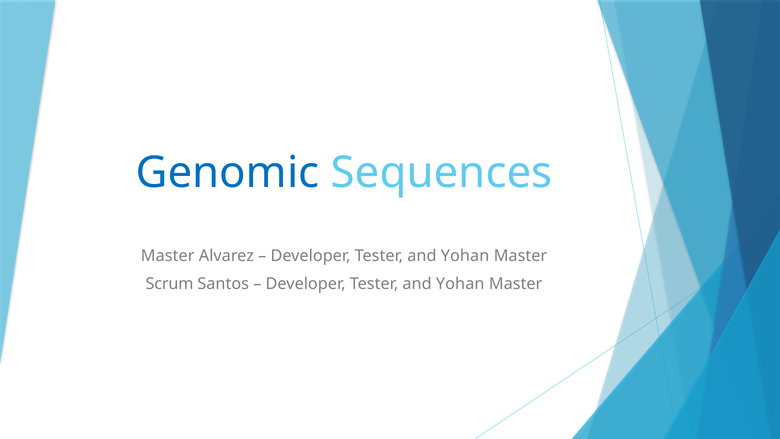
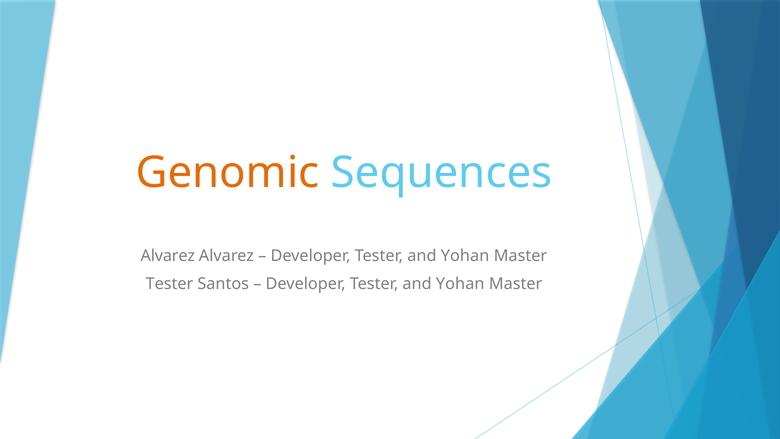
Genomic colour: blue -> orange
Master at (168, 256): Master -> Alvarez
Scrum at (170, 284): Scrum -> Tester
